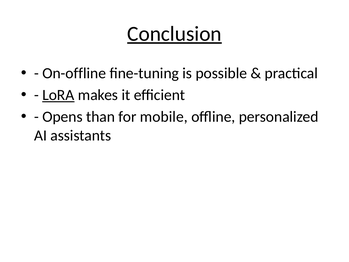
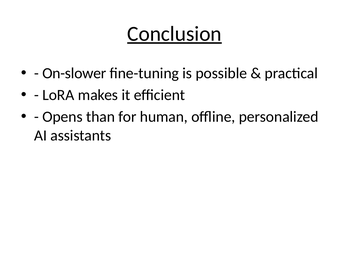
On-offline: On-offline -> On-slower
LoRA underline: present -> none
mobile: mobile -> human
